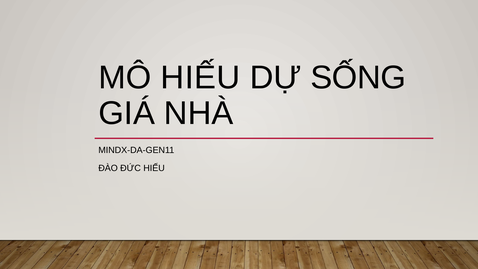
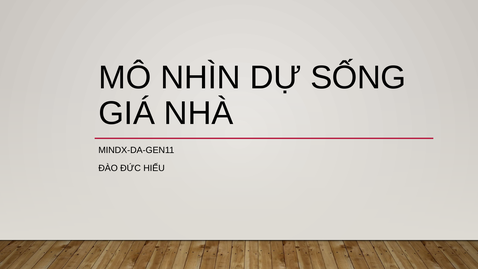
MÔ HIẾU: HIẾU -> NHÌN
